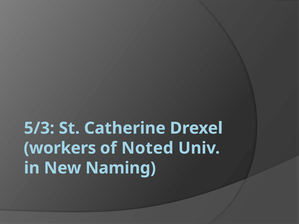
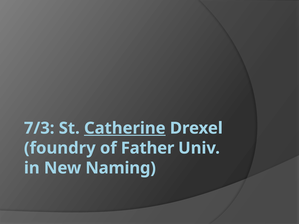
5/3: 5/3 -> 7/3
Catherine underline: none -> present
workers: workers -> foundry
Noted: Noted -> Father
